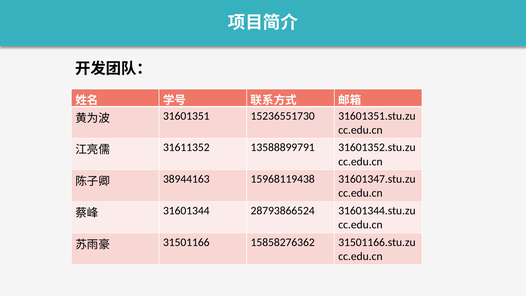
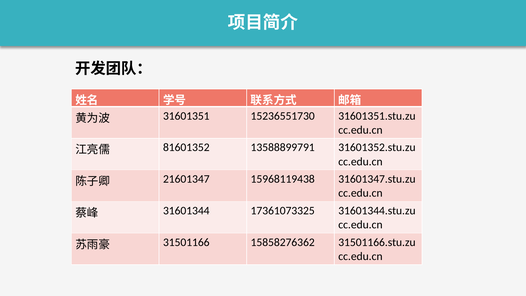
31611352: 31611352 -> 81601352
38944163: 38944163 -> 21601347
28793866524: 28793866524 -> 17361073325
